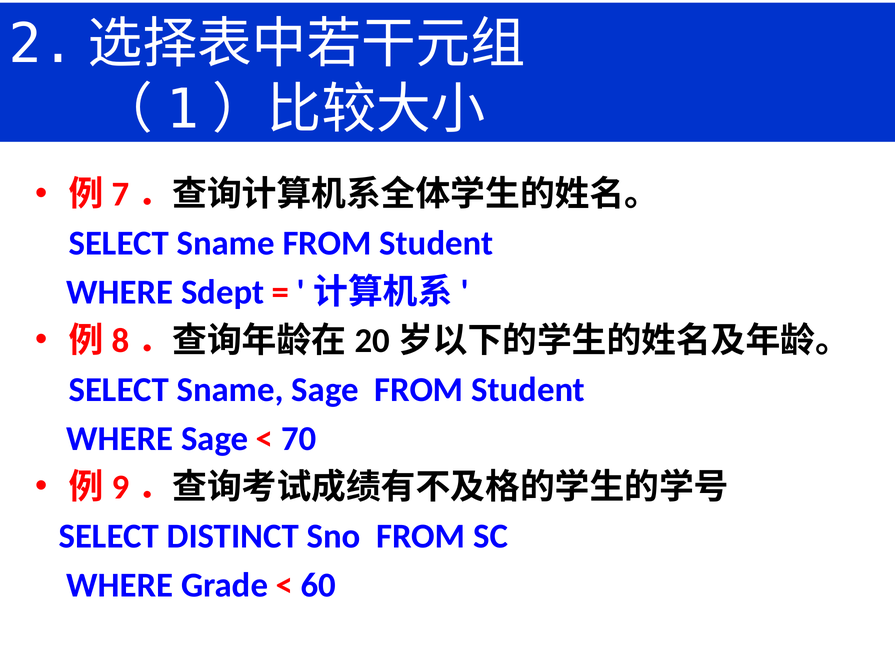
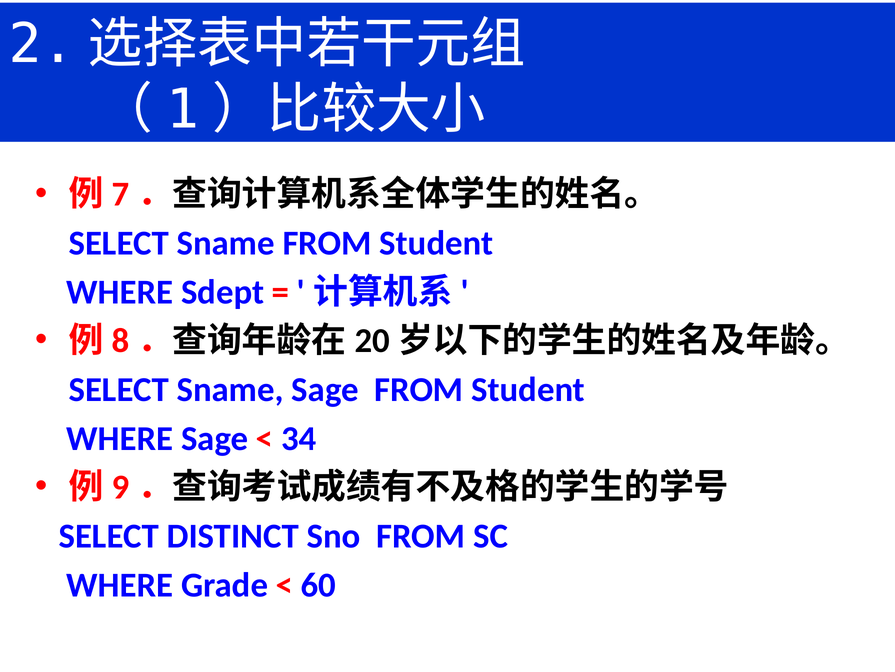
70: 70 -> 34
